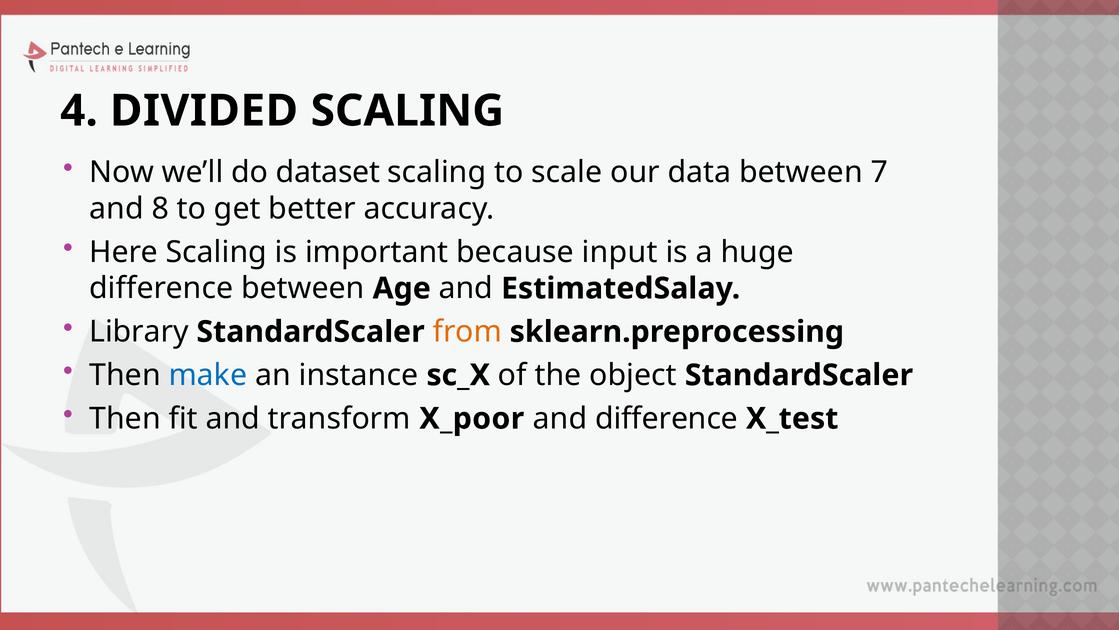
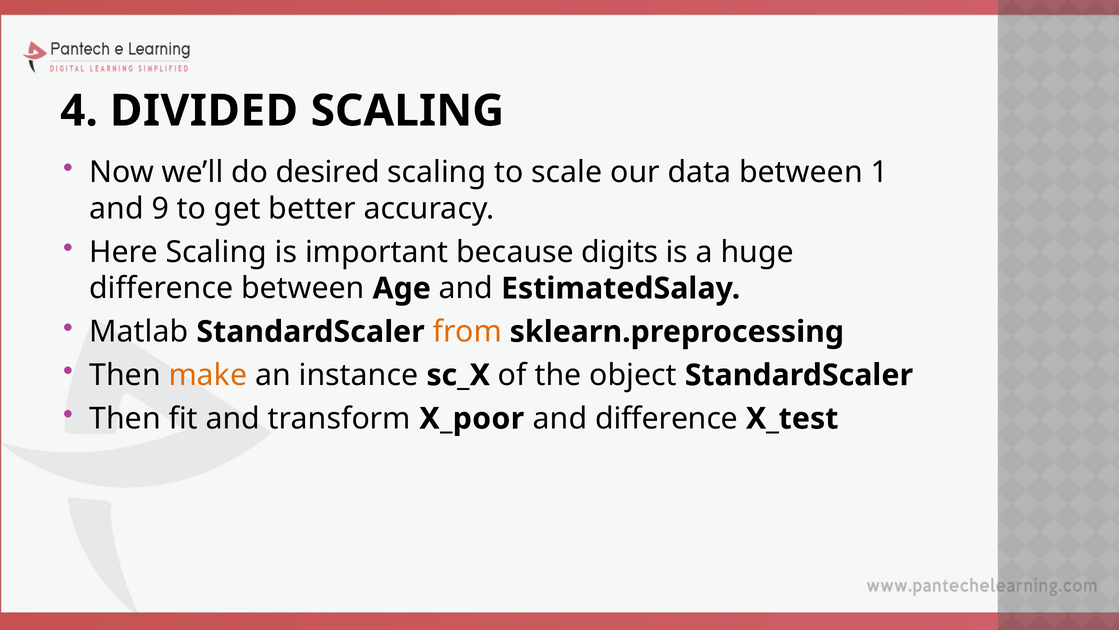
dataset: dataset -> desired
7: 7 -> 1
8: 8 -> 9
input: input -> digits
Library: Library -> Matlab
make colour: blue -> orange
